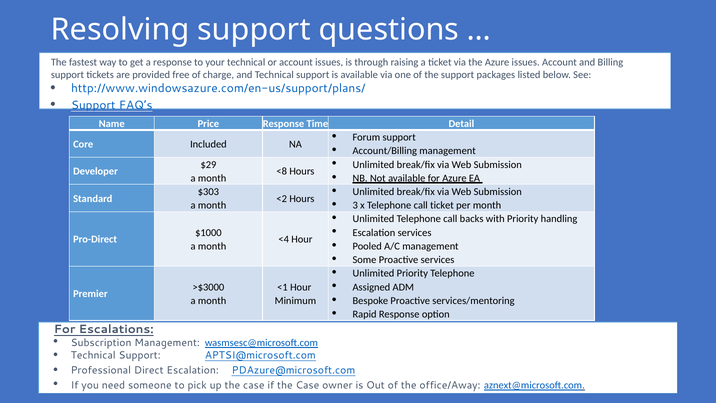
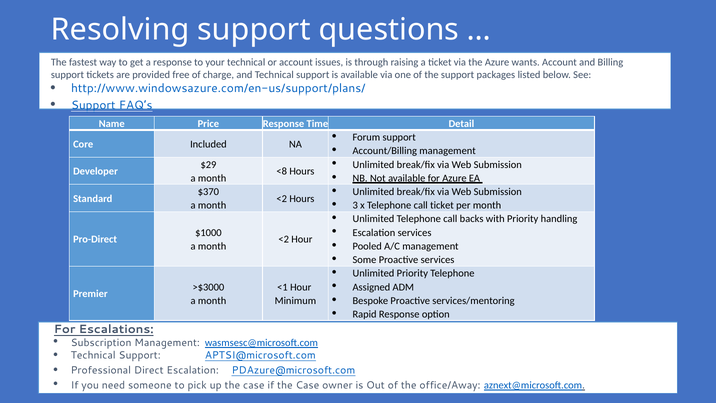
Azure issues: issues -> wants
$303: $303 -> $370
<4 at (284, 239): <4 -> <2
